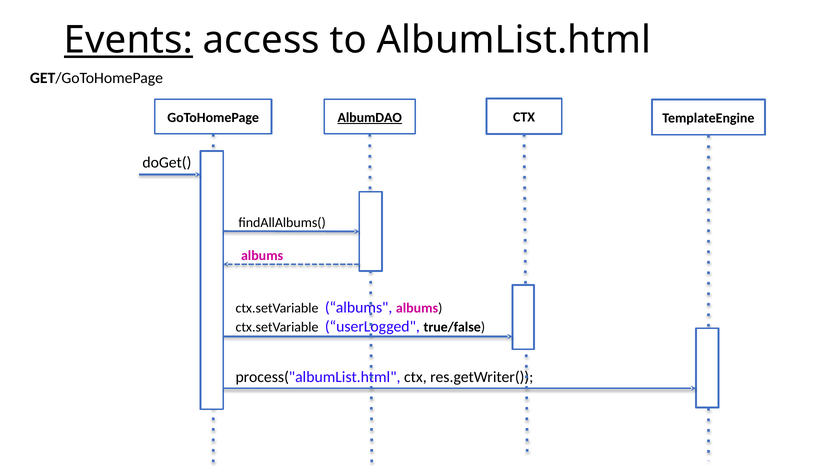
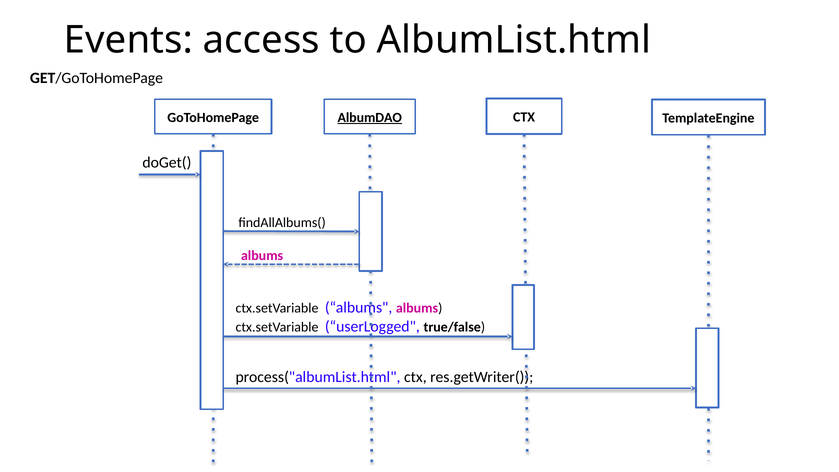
Events underline: present -> none
